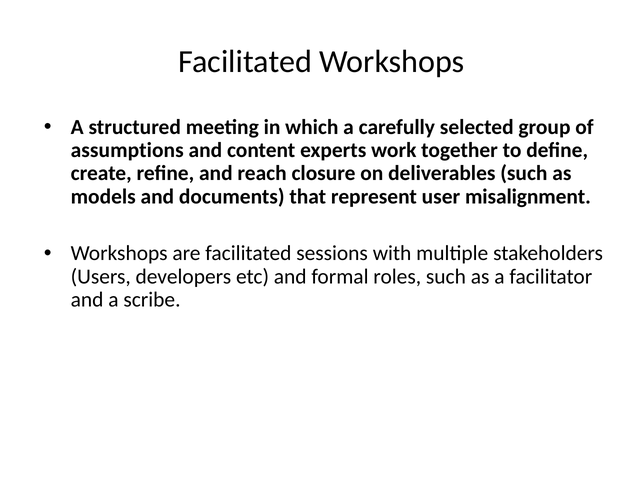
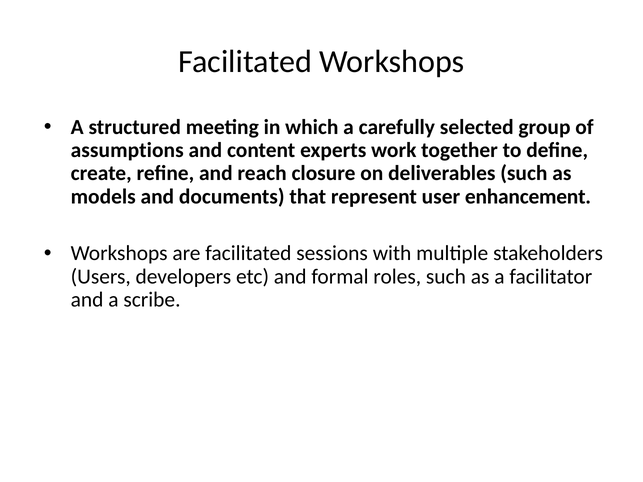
misalignment: misalignment -> enhancement
